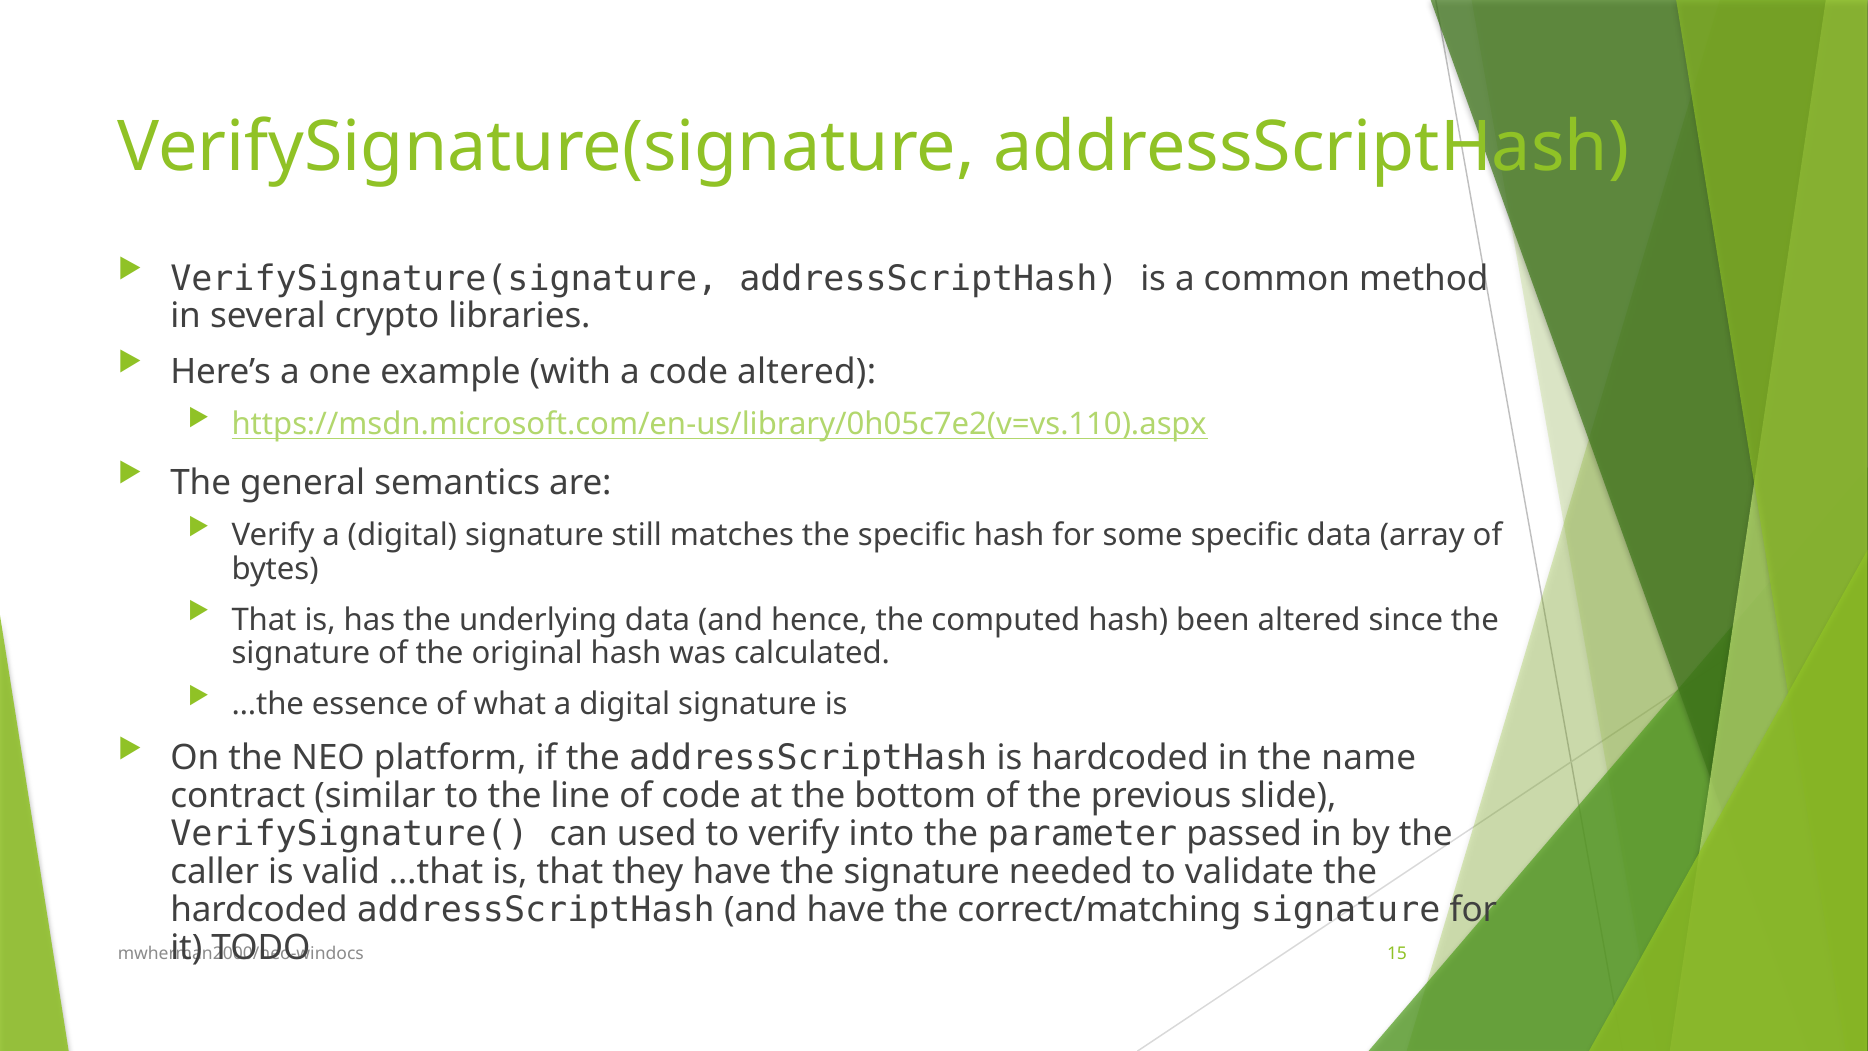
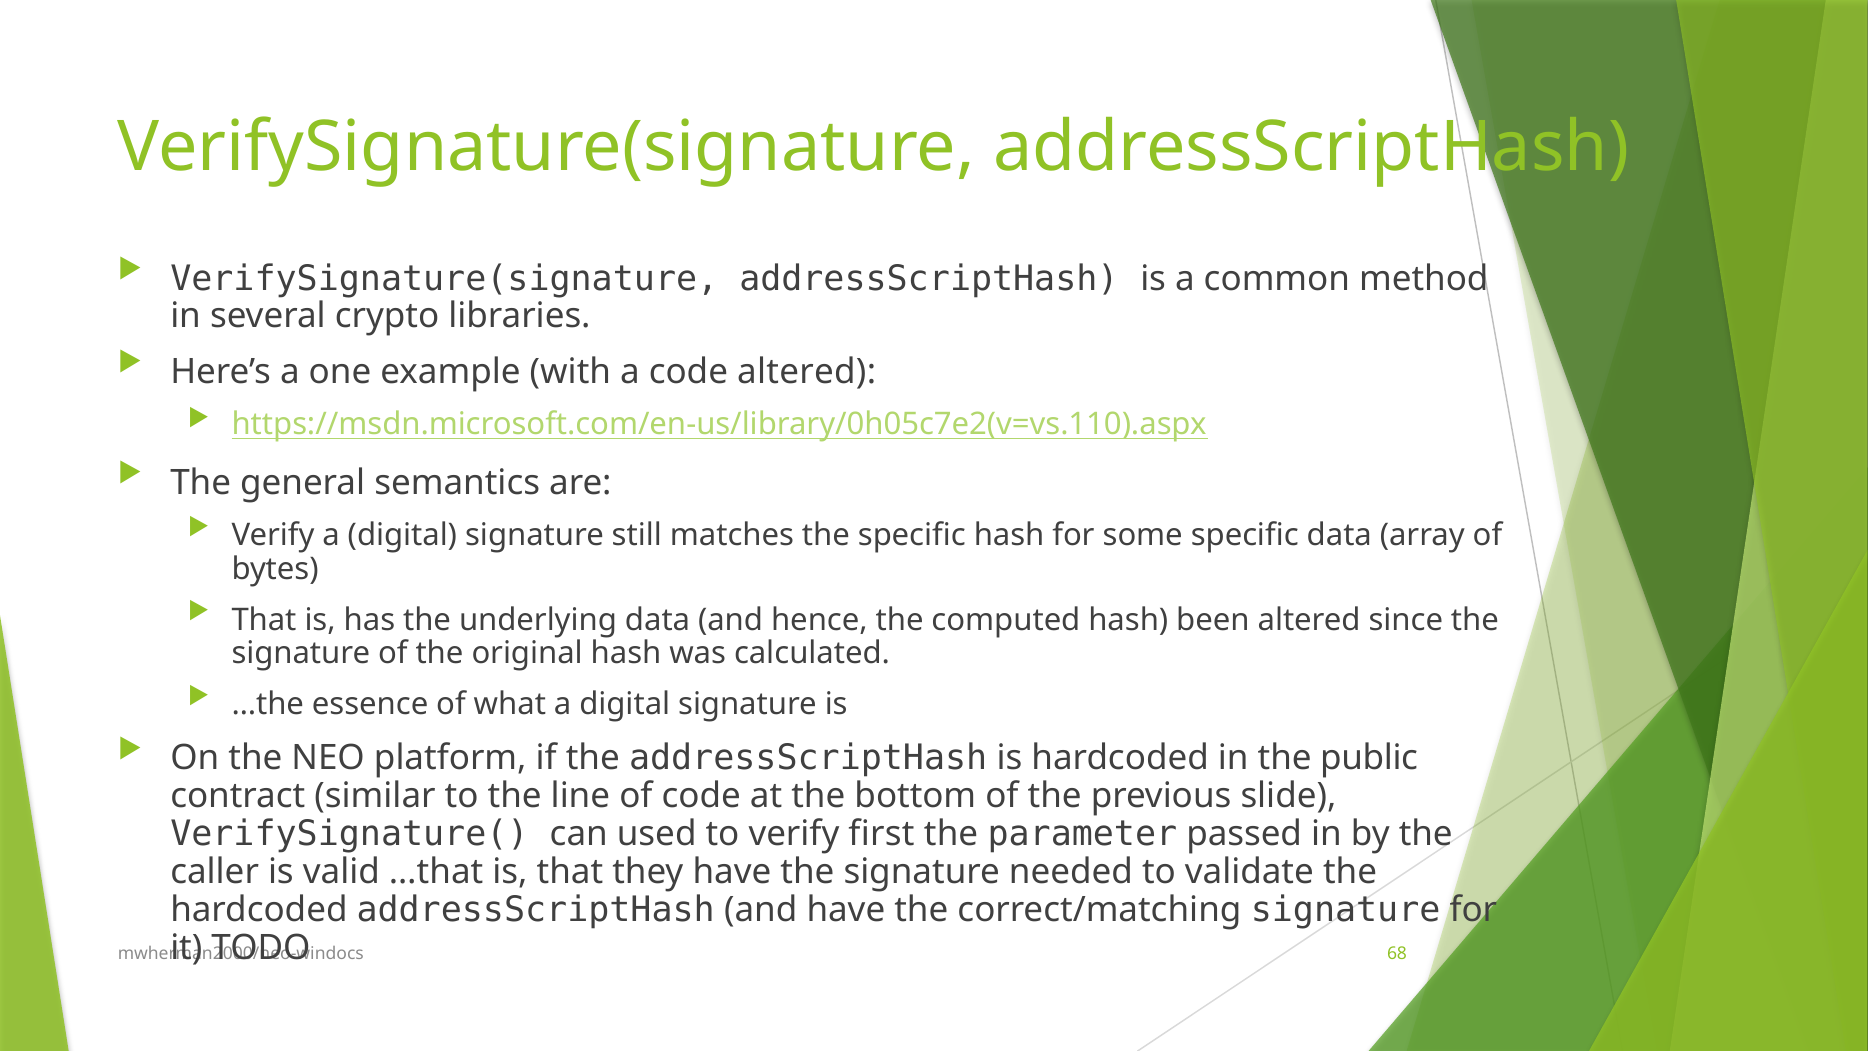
name: name -> public
into: into -> first
15: 15 -> 68
